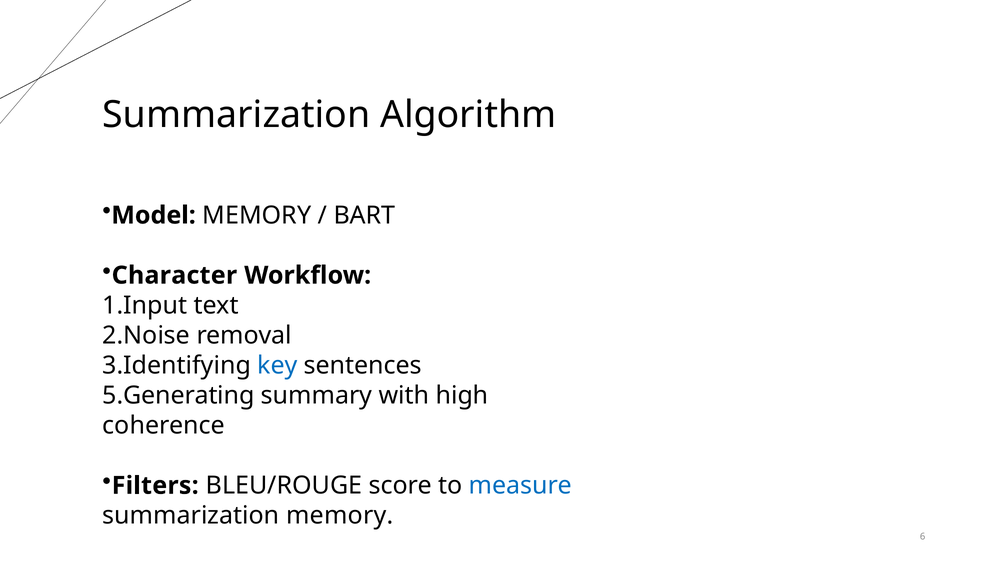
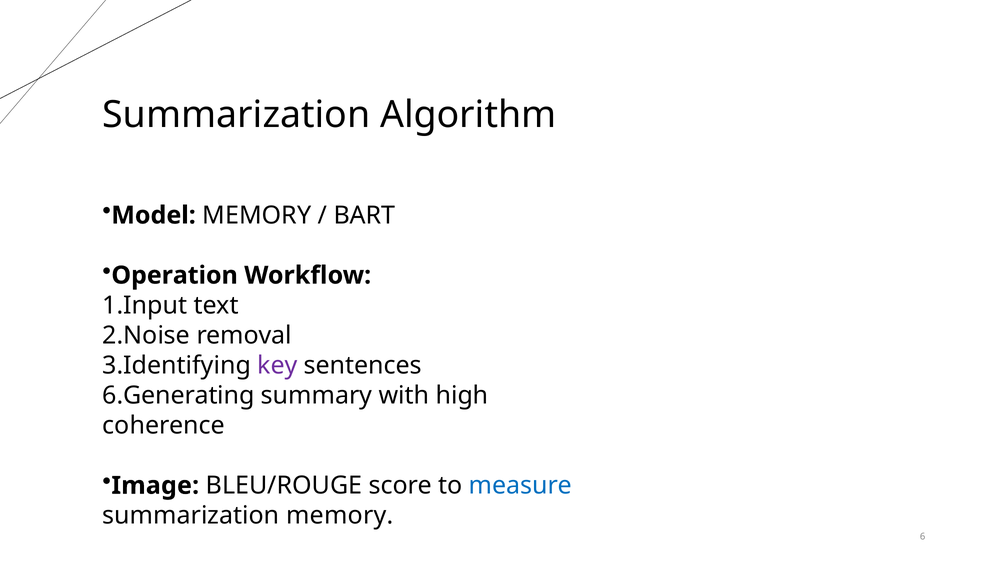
Character: Character -> Operation
key colour: blue -> purple
5.Generating: 5.Generating -> 6.Generating
Filters: Filters -> Image
